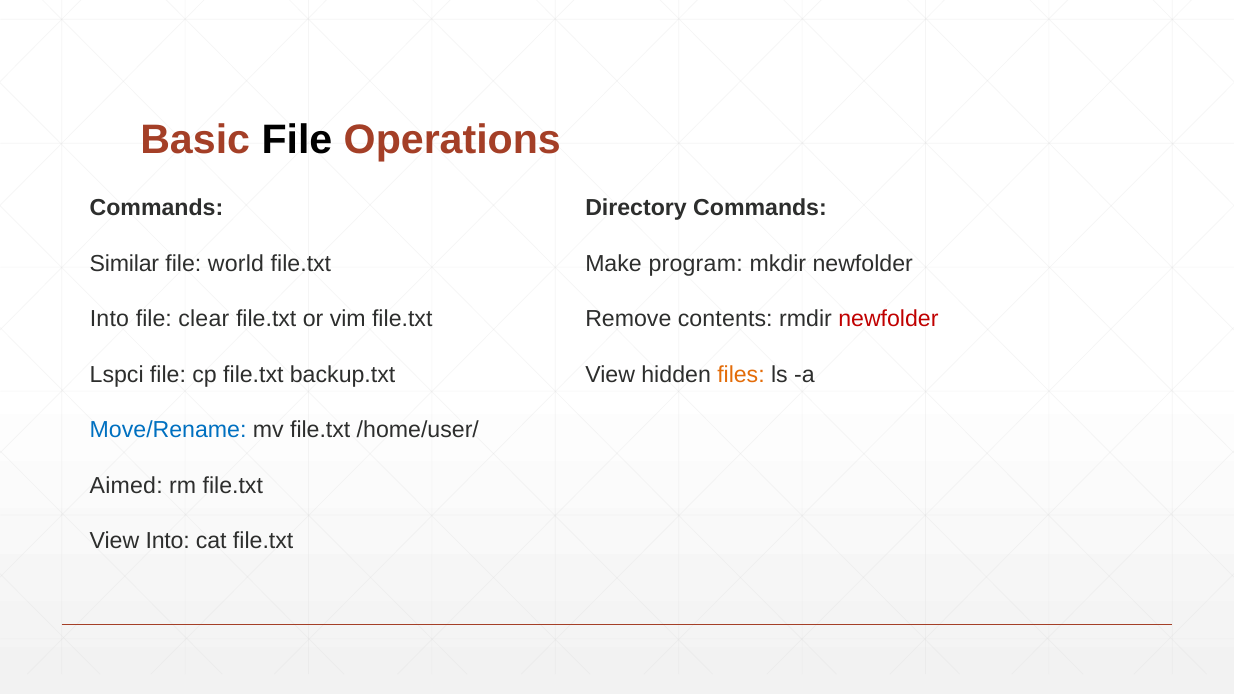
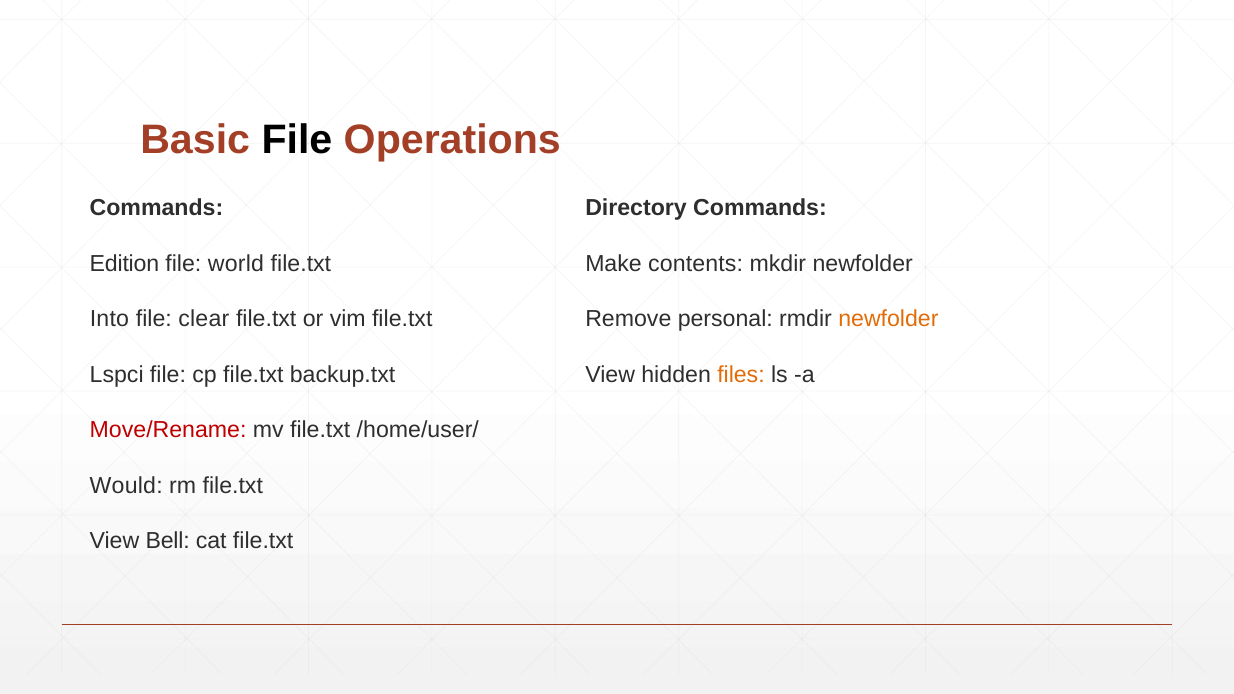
Similar: Similar -> Edition
program: program -> contents
contents: contents -> personal
newfolder at (888, 319) colour: red -> orange
Move/Rename colour: blue -> red
Aimed: Aimed -> Would
View Into: Into -> Bell
